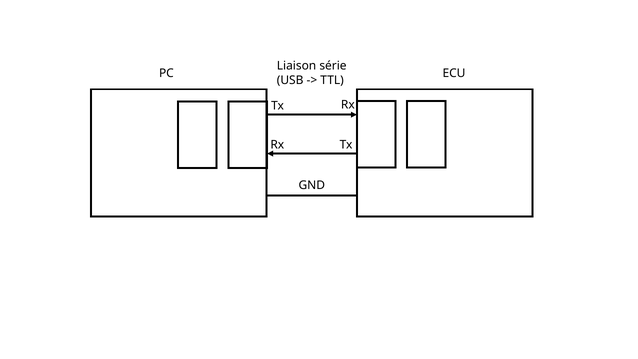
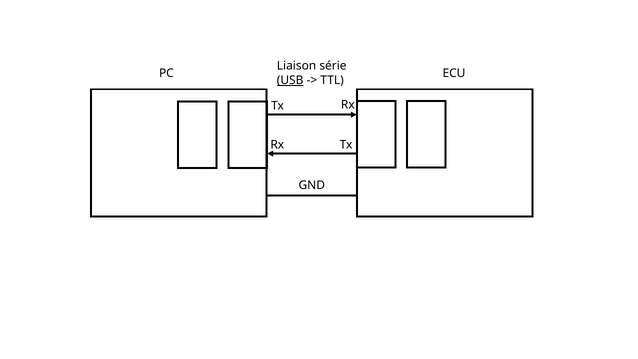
USB underline: none -> present
